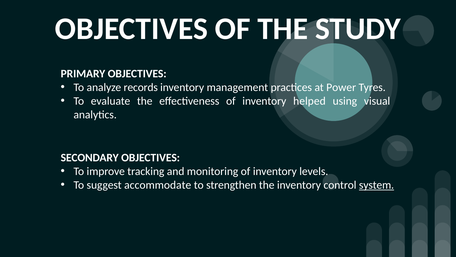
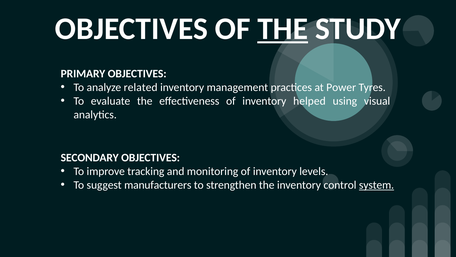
THE at (283, 29) underline: none -> present
records: records -> related
accommodate: accommodate -> manufacturers
